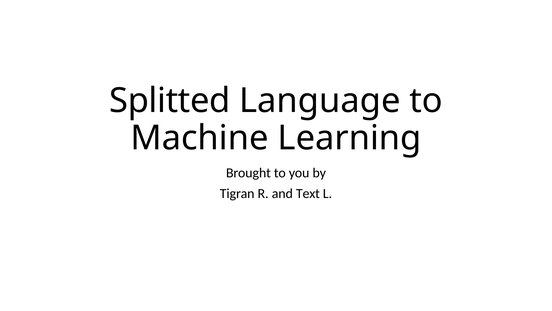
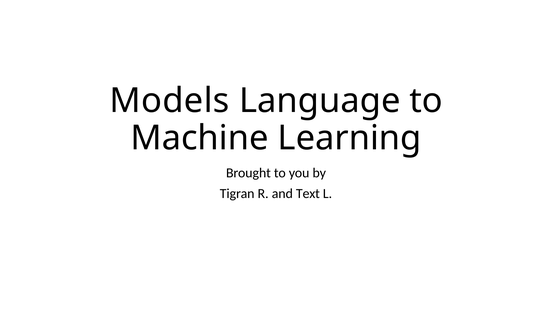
Splitted: Splitted -> Models
